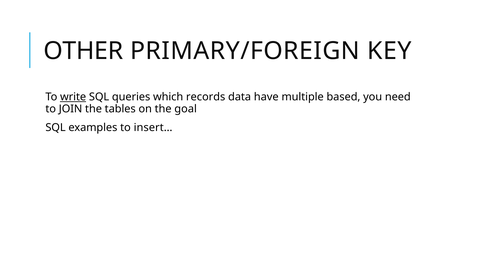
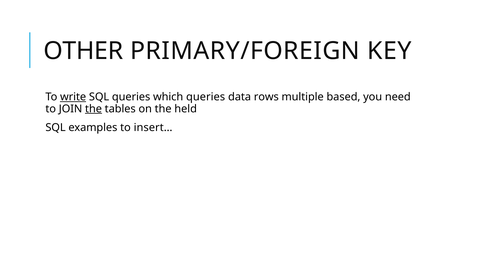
which records: records -> queries
have: have -> rows
the at (94, 109) underline: none -> present
goal: goal -> held
